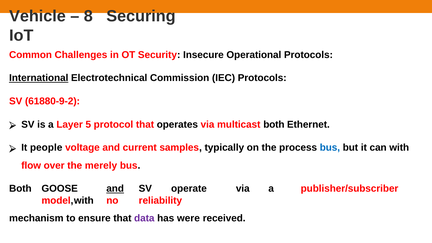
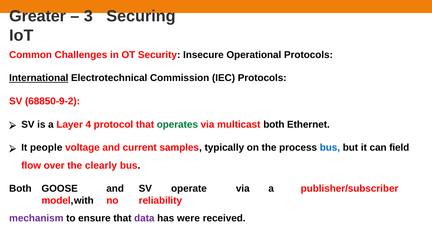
Vehicle: Vehicle -> Greater
8: 8 -> 3
61880-9-2: 61880-9-2 -> 68850-9-2
5: 5 -> 4
operates colour: black -> green
with: with -> field
merely: merely -> clearly
and at (115, 189) underline: present -> none
mechanism colour: black -> purple
